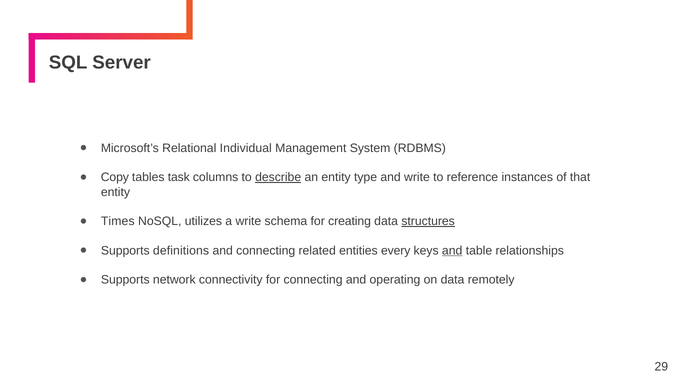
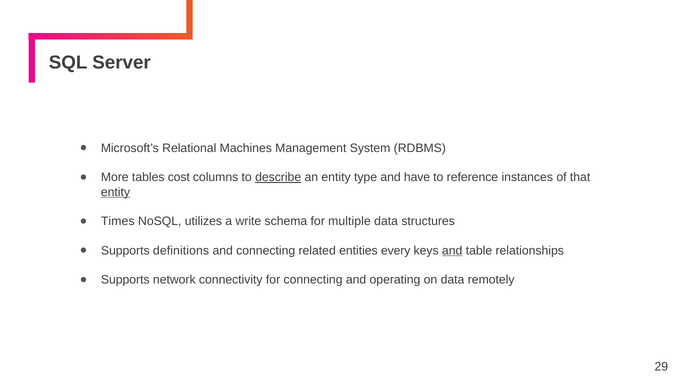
Individual: Individual -> Machines
Copy: Copy -> More
task: task -> cost
and write: write -> have
entity at (115, 192) underline: none -> present
creating: creating -> multiple
structures underline: present -> none
